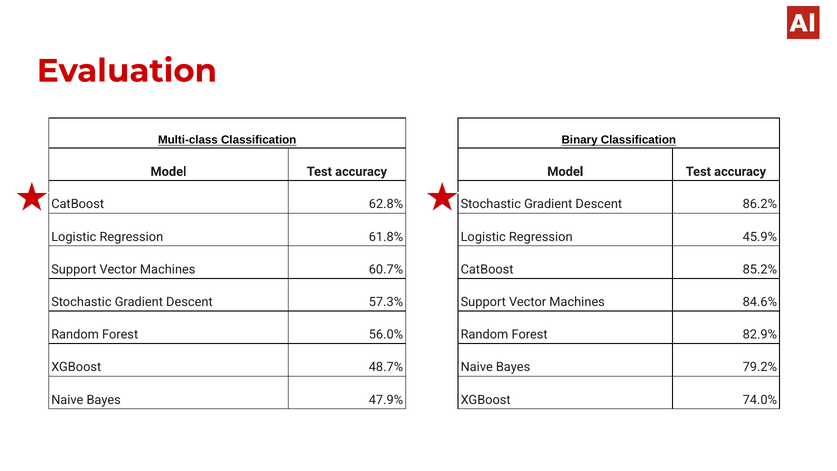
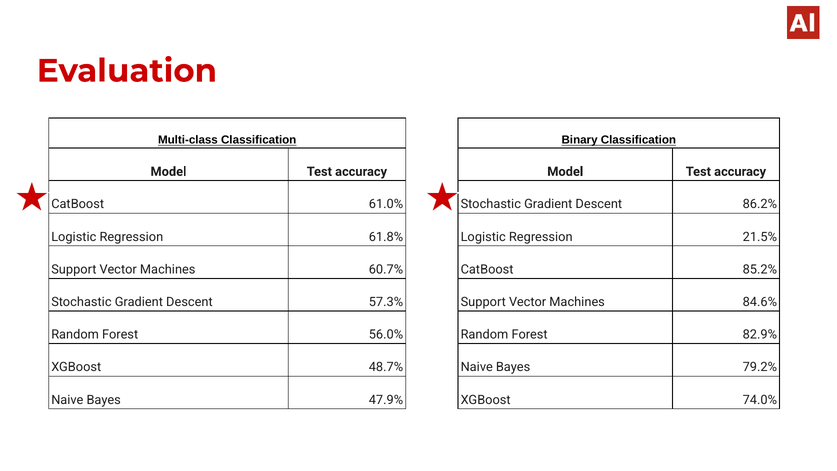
62.8%: 62.8% -> 61.0%
45.9%: 45.9% -> 21.5%
